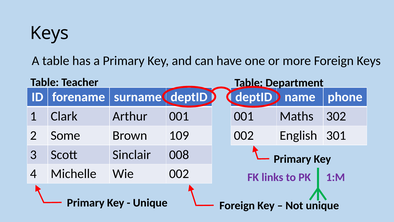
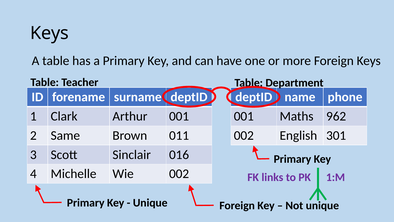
302: 302 -> 962
Some: Some -> Same
109: 109 -> 011
008: 008 -> 016
